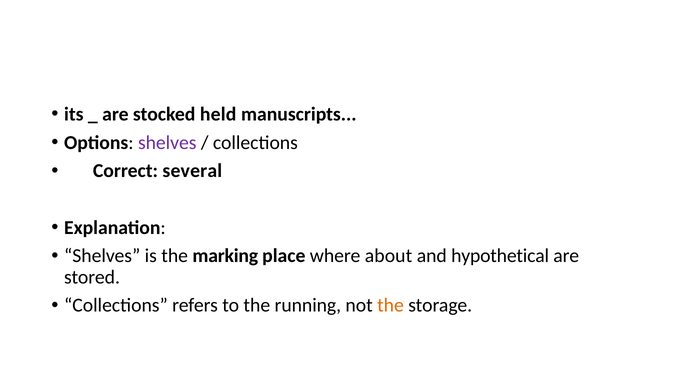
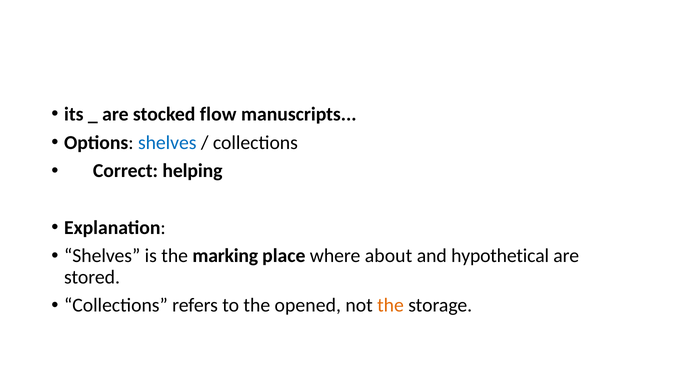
held: held -> flow
shelves at (167, 142) colour: purple -> blue
several: several -> helping
running: running -> opened
